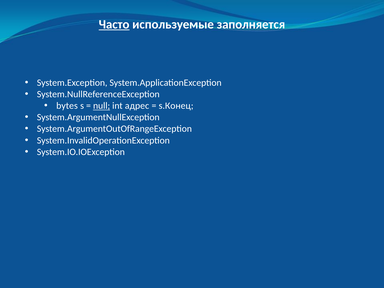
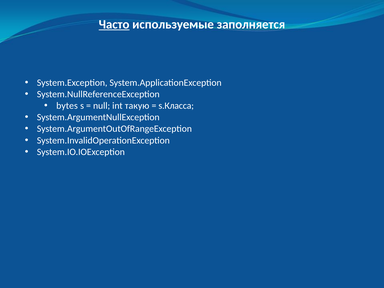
null underline: present -> none
адрес: адрес -> такую
s.Конец: s.Конец -> s.Класса
